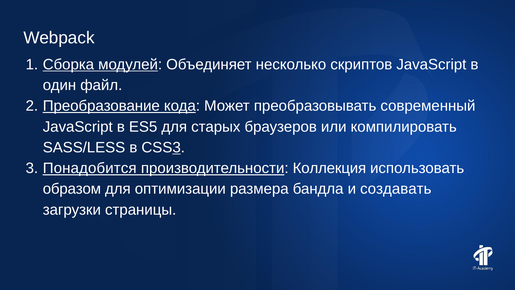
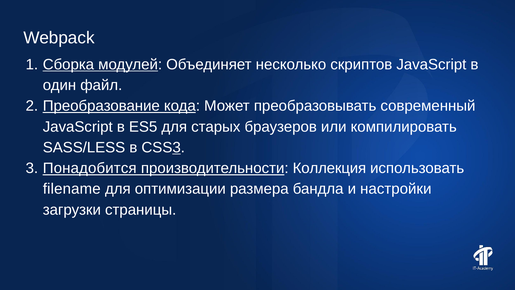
образом: образом -> filename
создавать: создавать -> настройки
